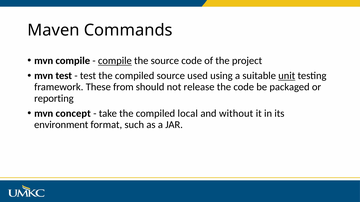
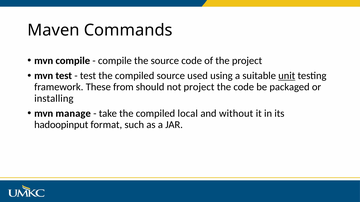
compile at (115, 61) underline: present -> none
not release: release -> project
reporting: reporting -> installing
concept: concept -> manage
environment: environment -> hadoopinput
